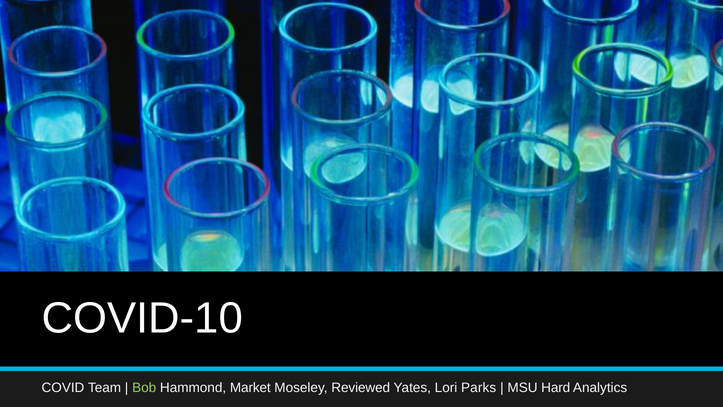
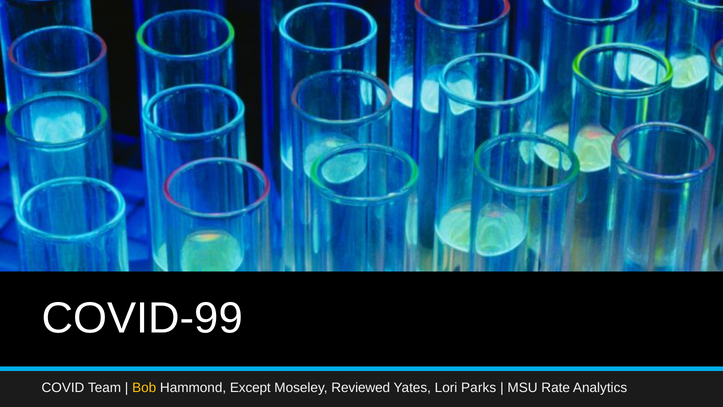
COVID-10: COVID-10 -> COVID-99
Bob colour: light green -> yellow
Market: Market -> Except
Hard: Hard -> Rate
